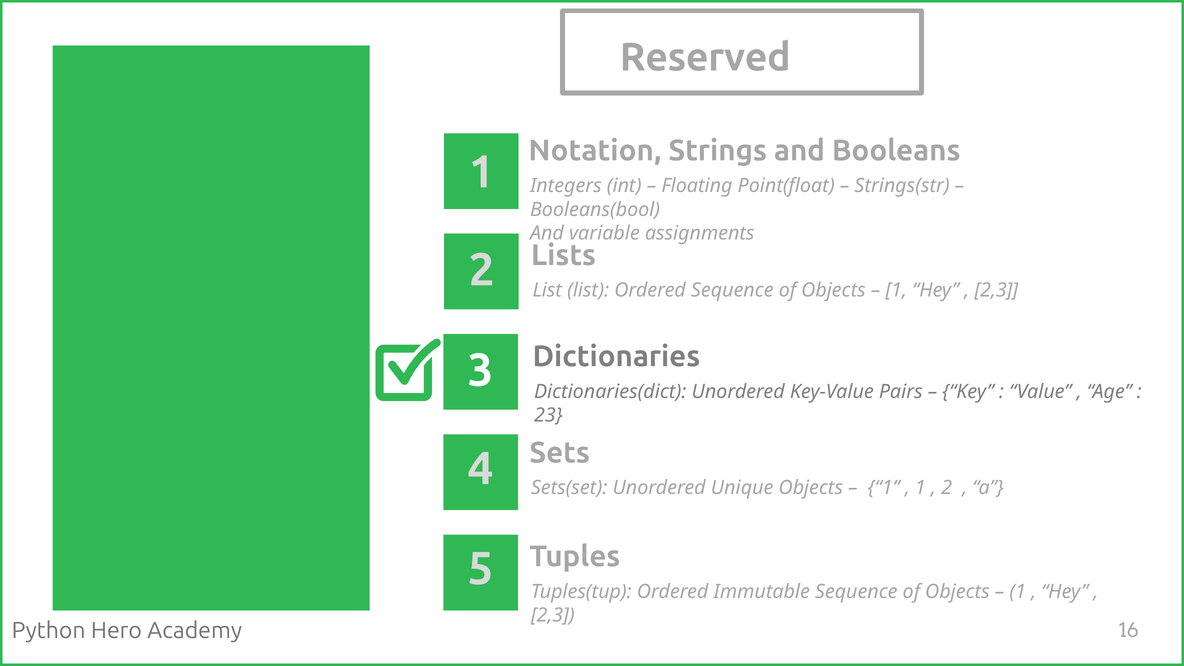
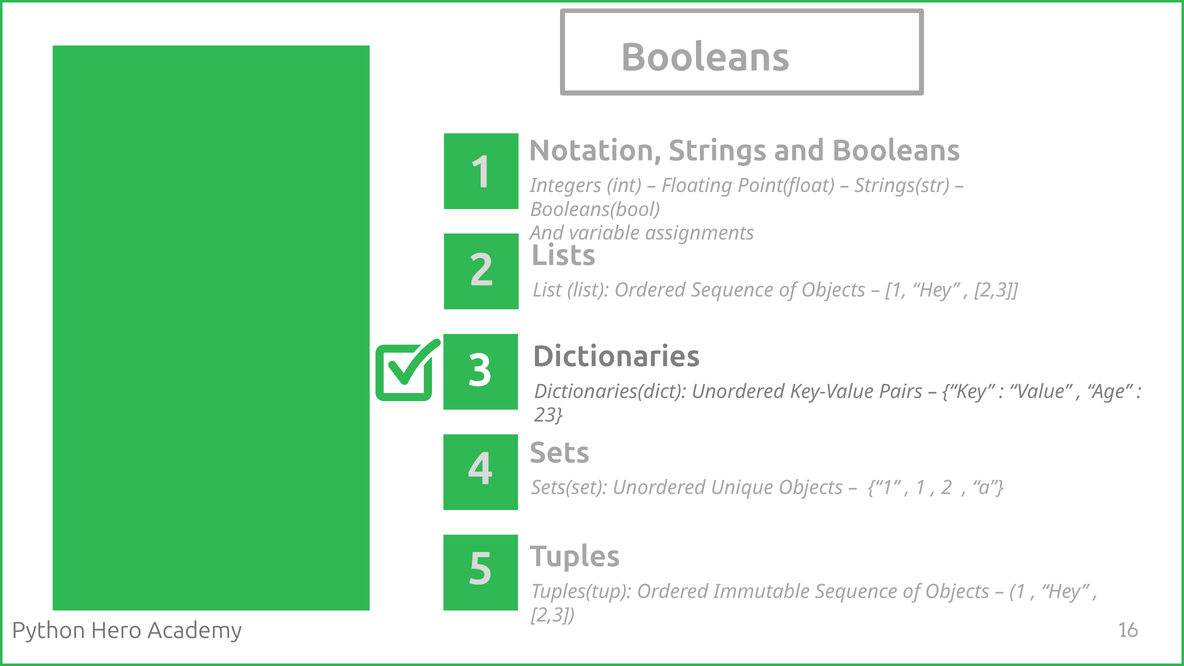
Reserved at (705, 57): Reserved -> Booleans
